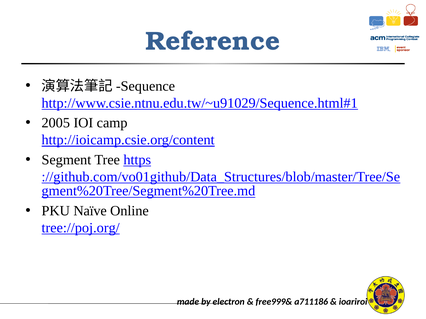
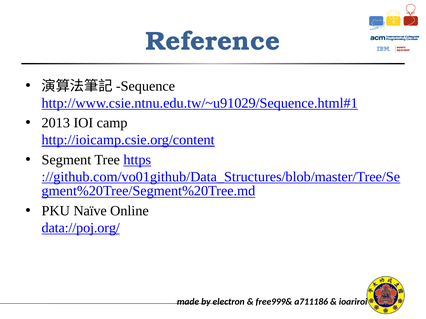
2005: 2005 -> 2013
tree://poj.org/: tree://poj.org/ -> data://poj.org/
